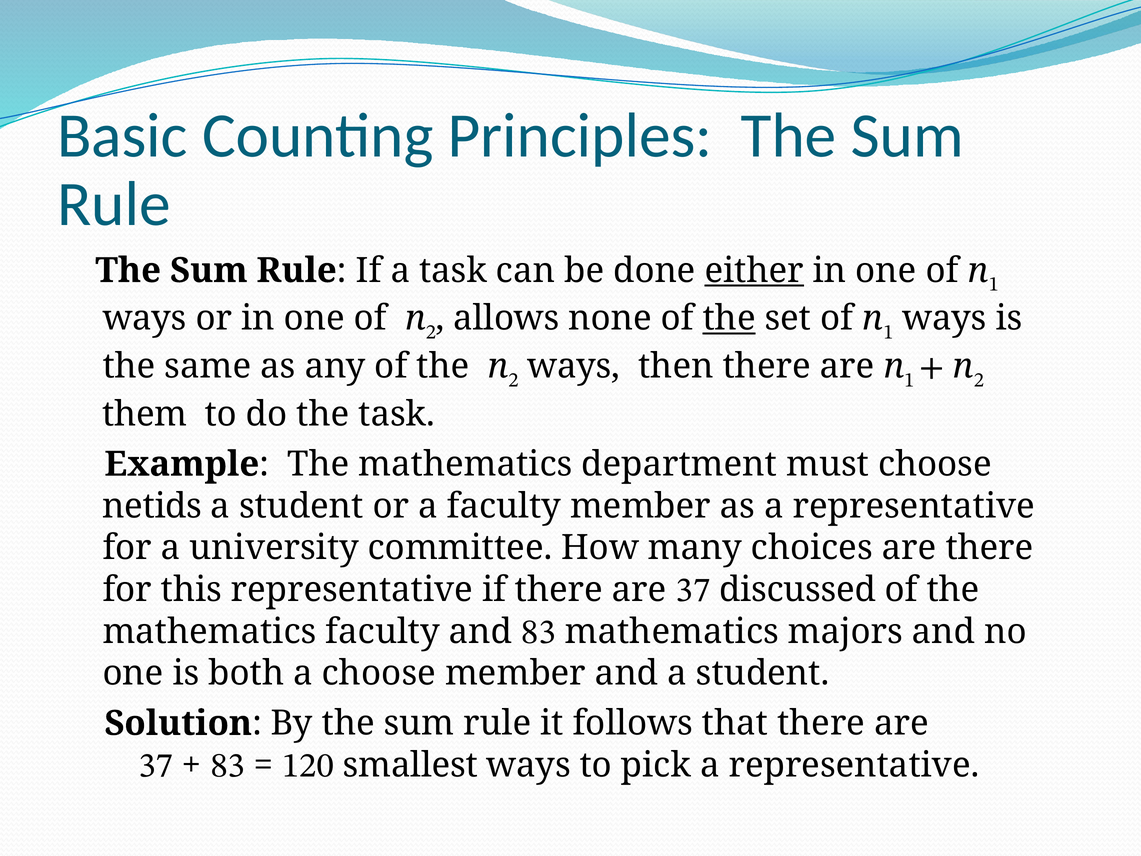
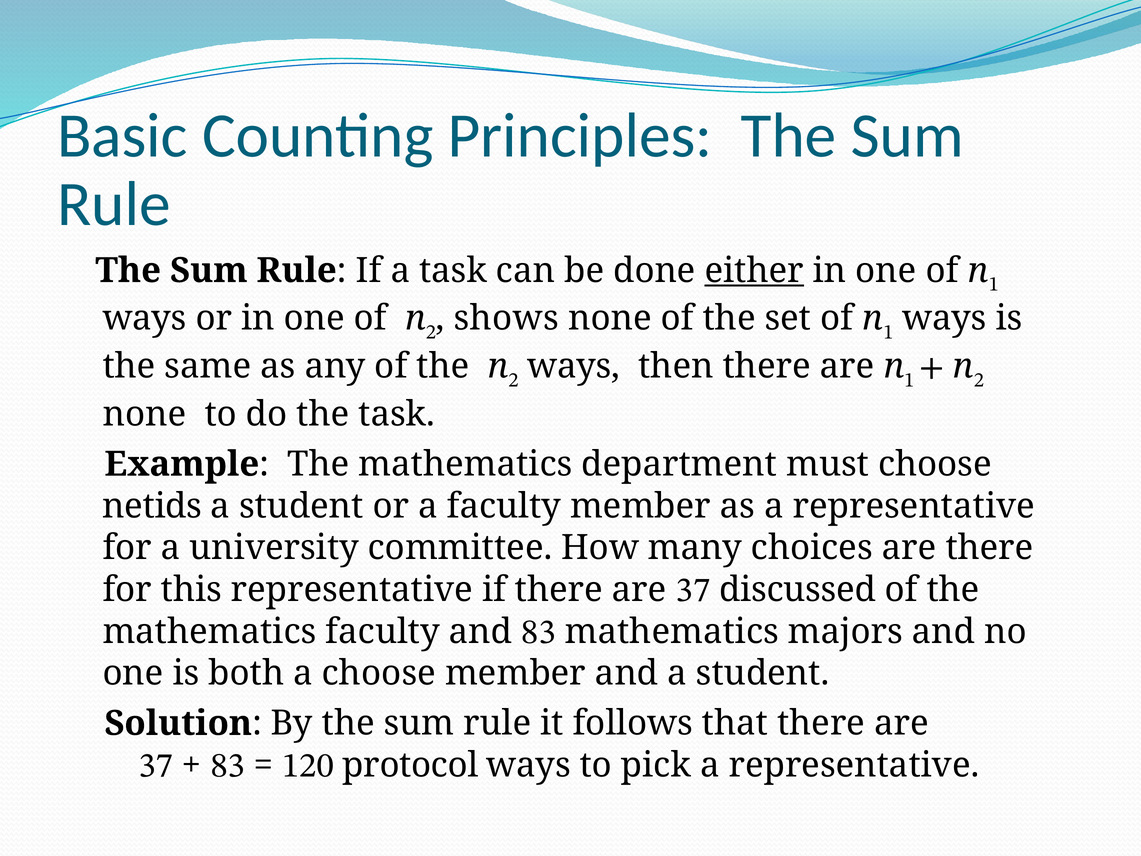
allows: allows -> shows
the at (729, 318) underline: present -> none
them at (145, 414): them -> none
smallest: smallest -> protocol
